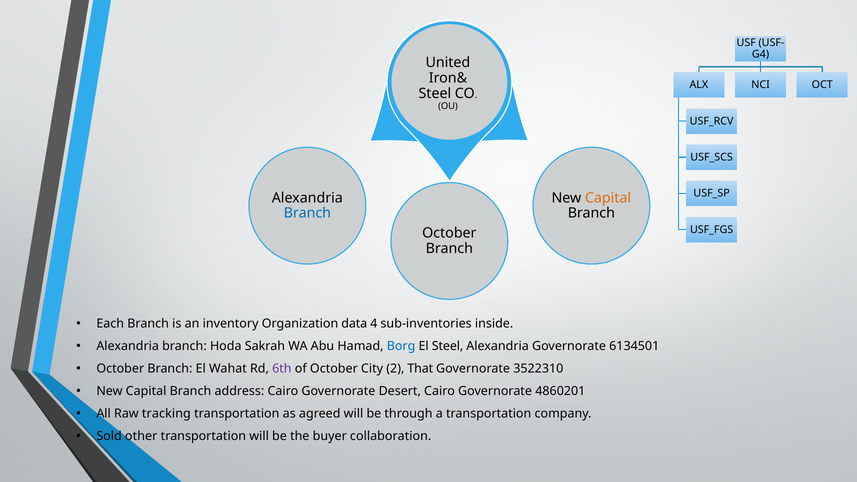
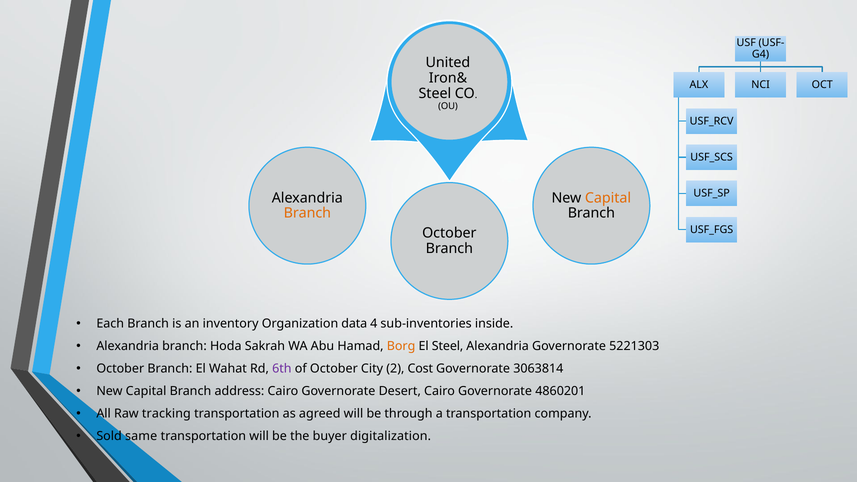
Branch at (307, 213) colour: blue -> orange
Borg colour: blue -> orange
6134501: 6134501 -> 5221303
That: That -> Cost
3522310: 3522310 -> 3063814
other: other -> same
collaboration: collaboration -> digitalization
